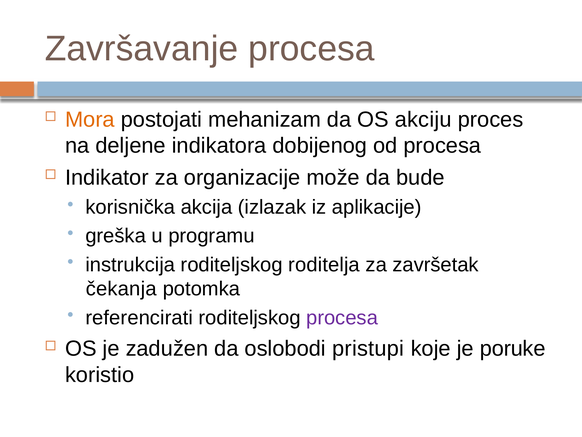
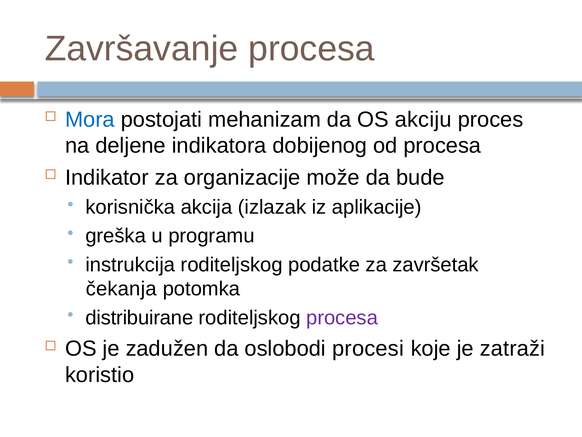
Mora colour: orange -> blue
roditelja: roditelja -> podatke
referencirati: referencirati -> distribuirane
pristupi: pristupi -> procesi
poruke: poruke -> zatraži
